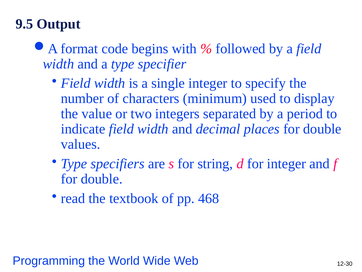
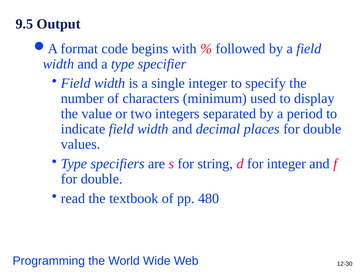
468: 468 -> 480
